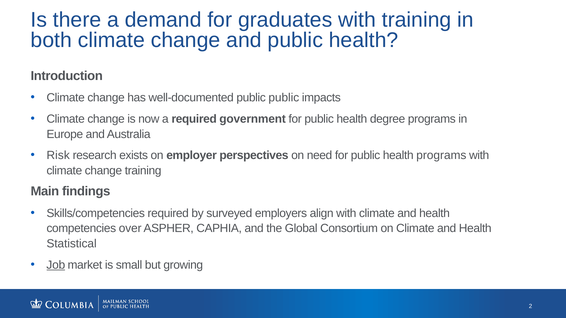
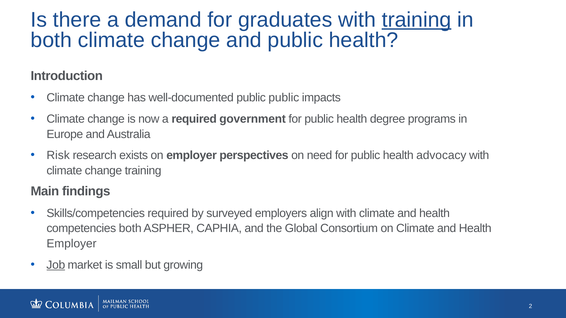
training at (417, 20) underline: none -> present
health programs: programs -> advocacy
competencies over: over -> both
Statistical at (72, 244): Statistical -> Employer
